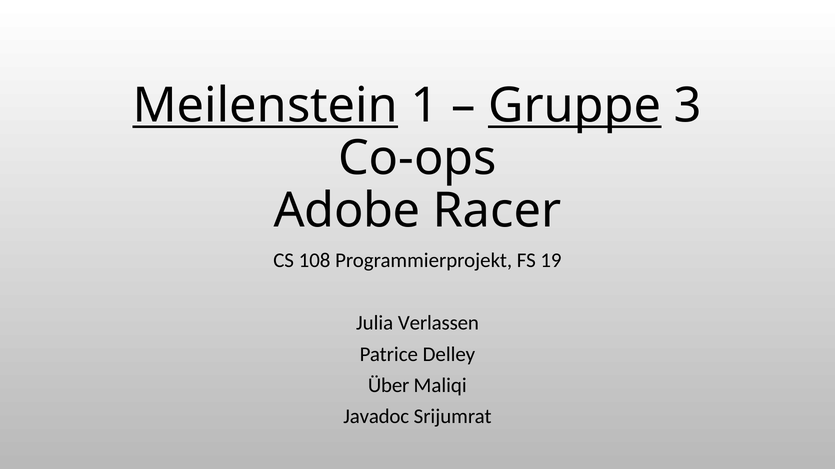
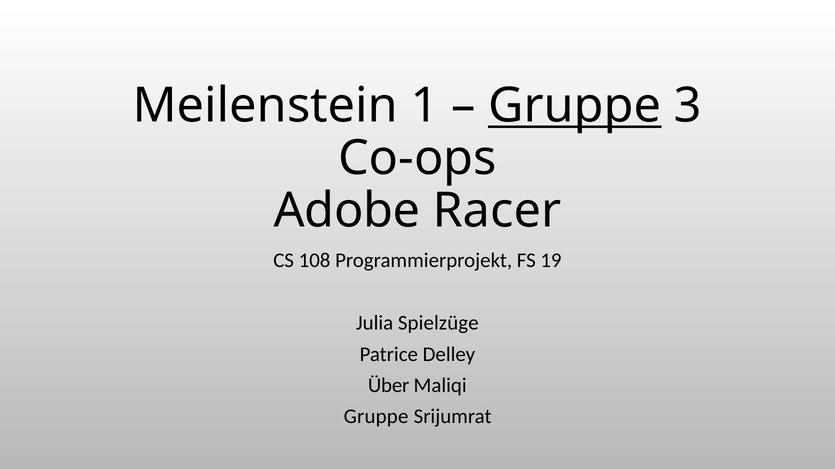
Meilenstein underline: present -> none
Verlassen: Verlassen -> Spielzüge
Javadoc at (376, 417): Javadoc -> Gruppe
